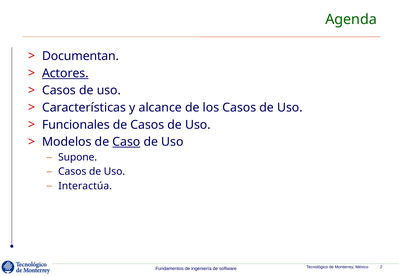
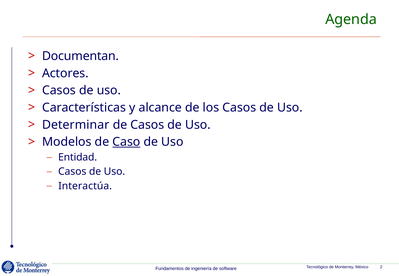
Actores underline: present -> none
Funcionales: Funcionales -> Determinar
Supone: Supone -> Entidad
